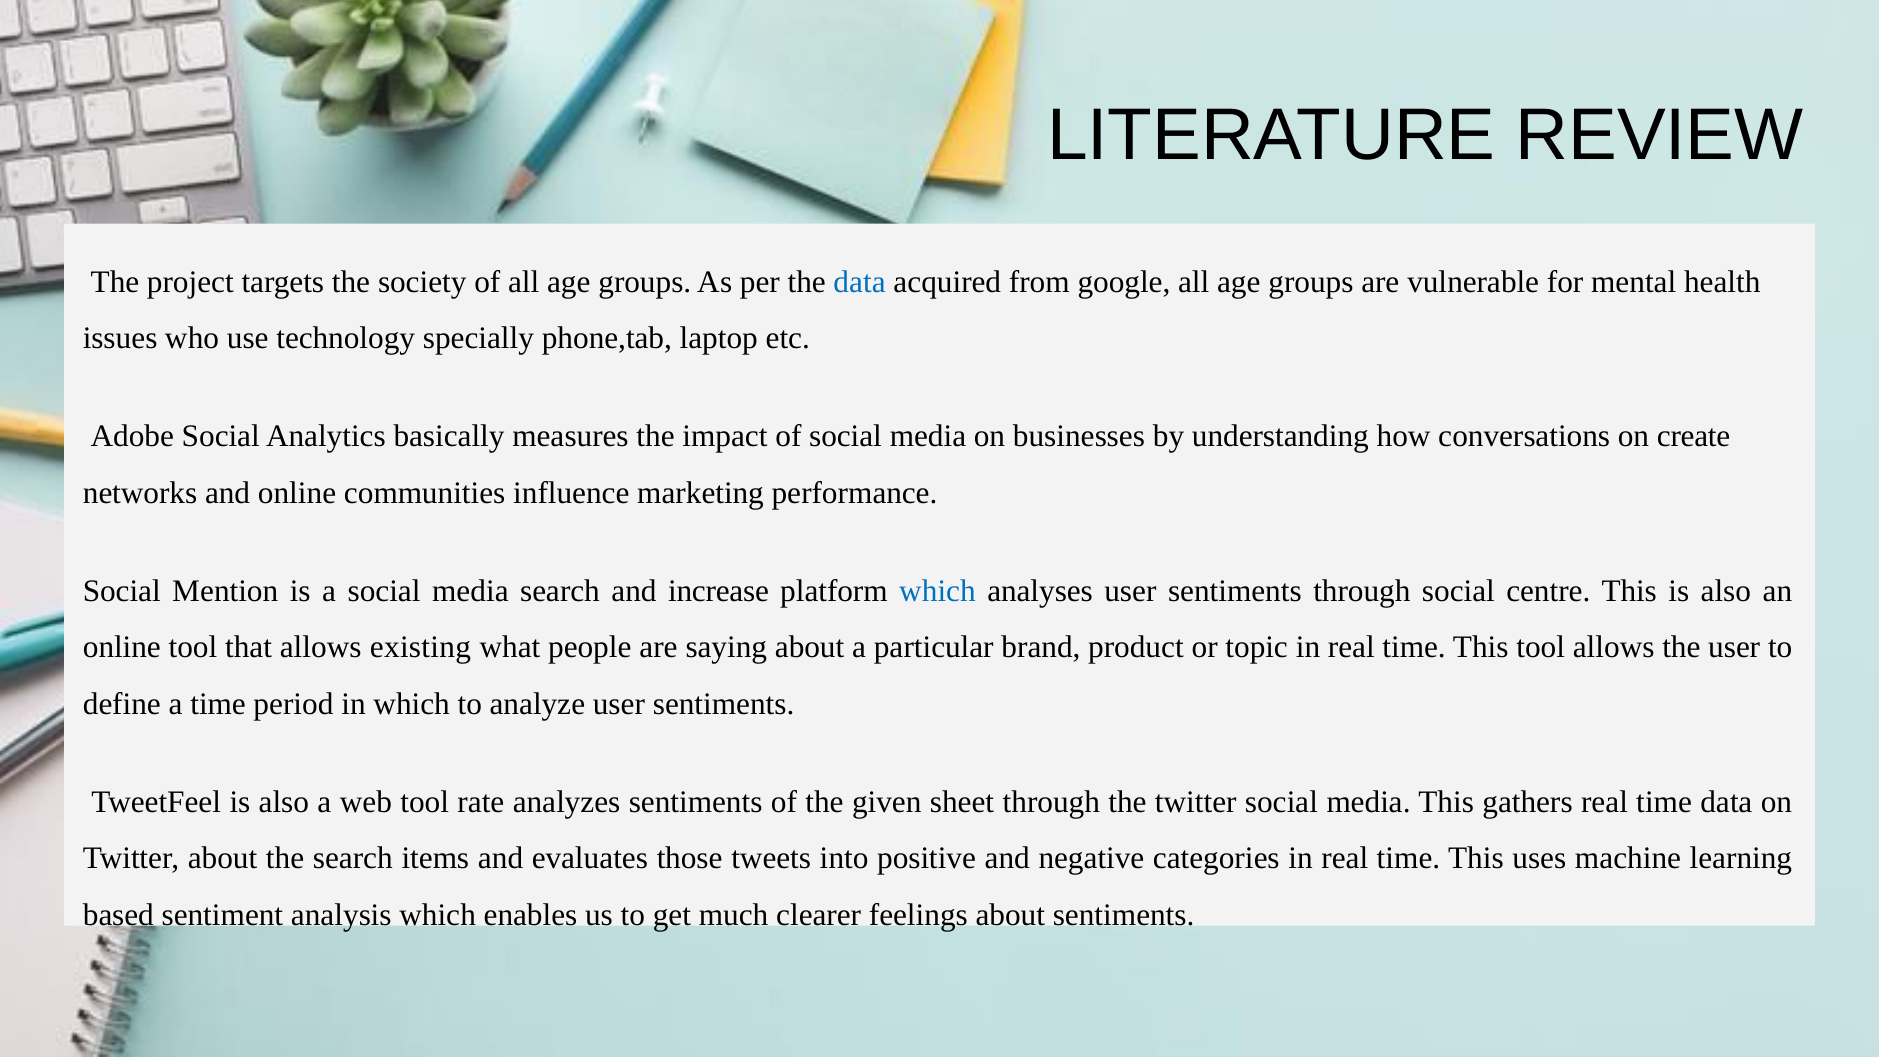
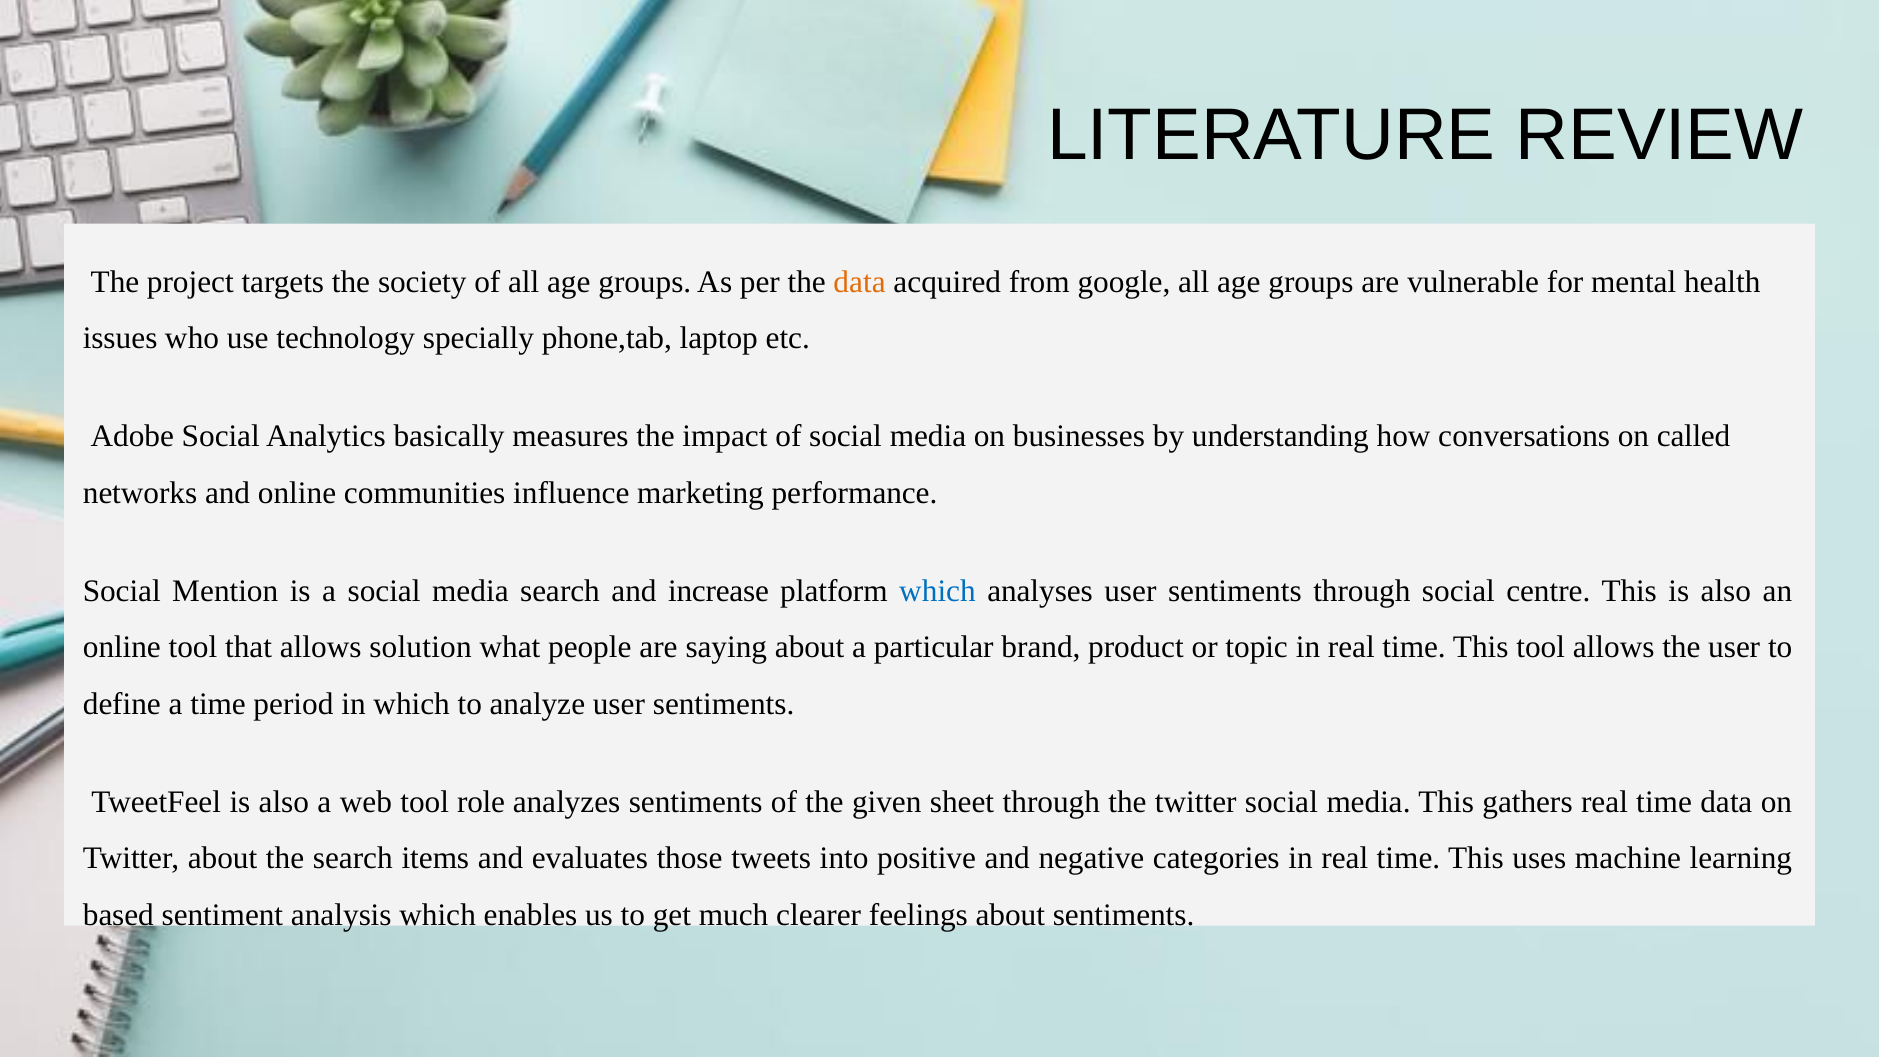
data at (860, 282) colour: blue -> orange
create: create -> called
existing: existing -> solution
rate: rate -> role
